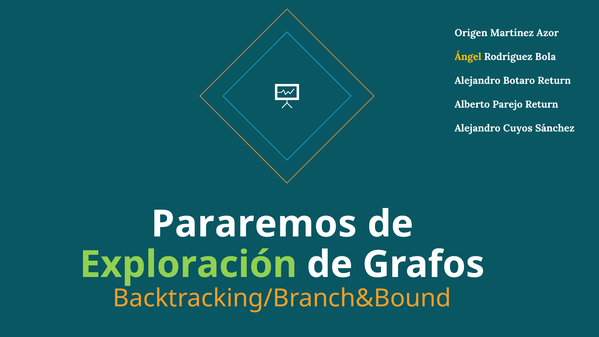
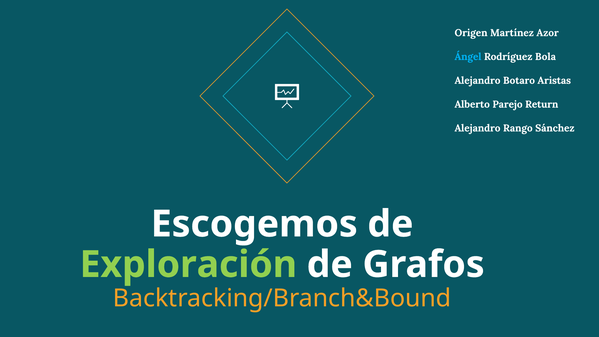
Ángel colour: yellow -> light blue
Botaro Return: Return -> Aristas
Cuyos: Cuyos -> Rango
Pararemos: Pararemos -> Escogemos
